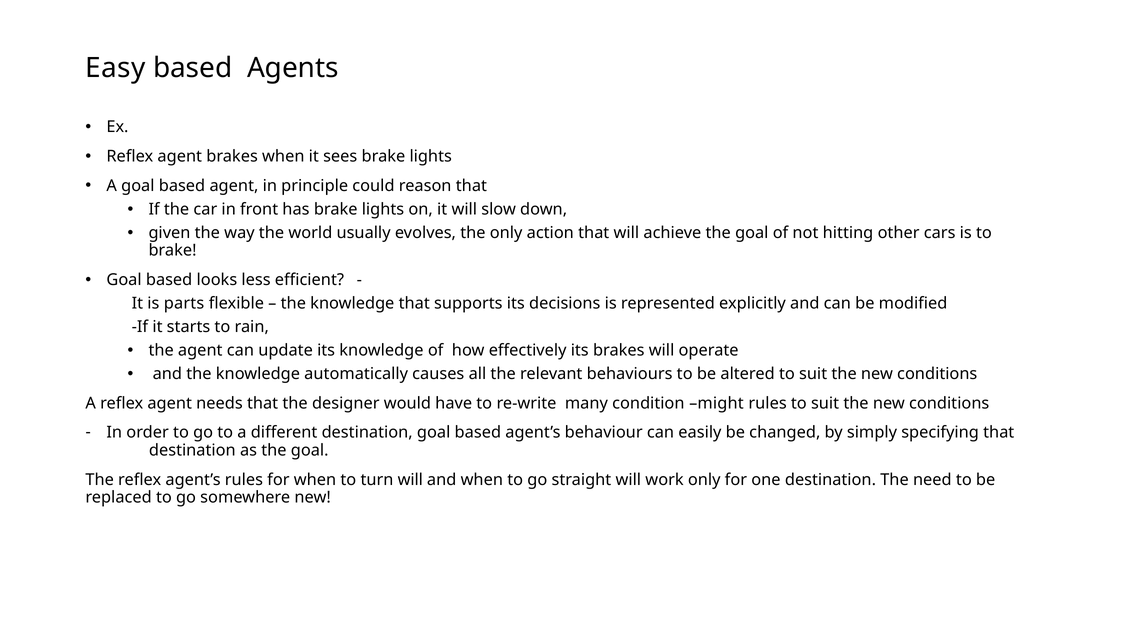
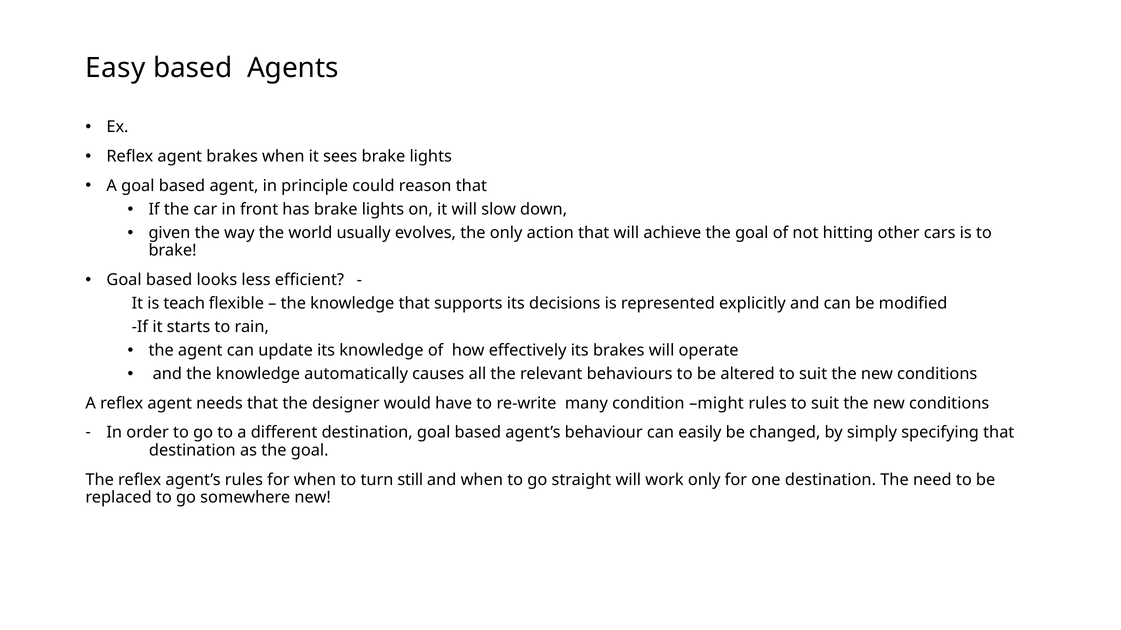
parts: parts -> teach
turn will: will -> still
